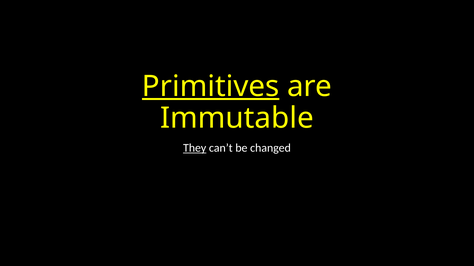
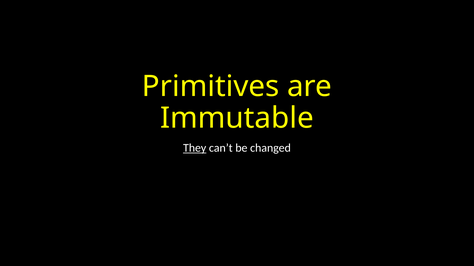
Primitives underline: present -> none
